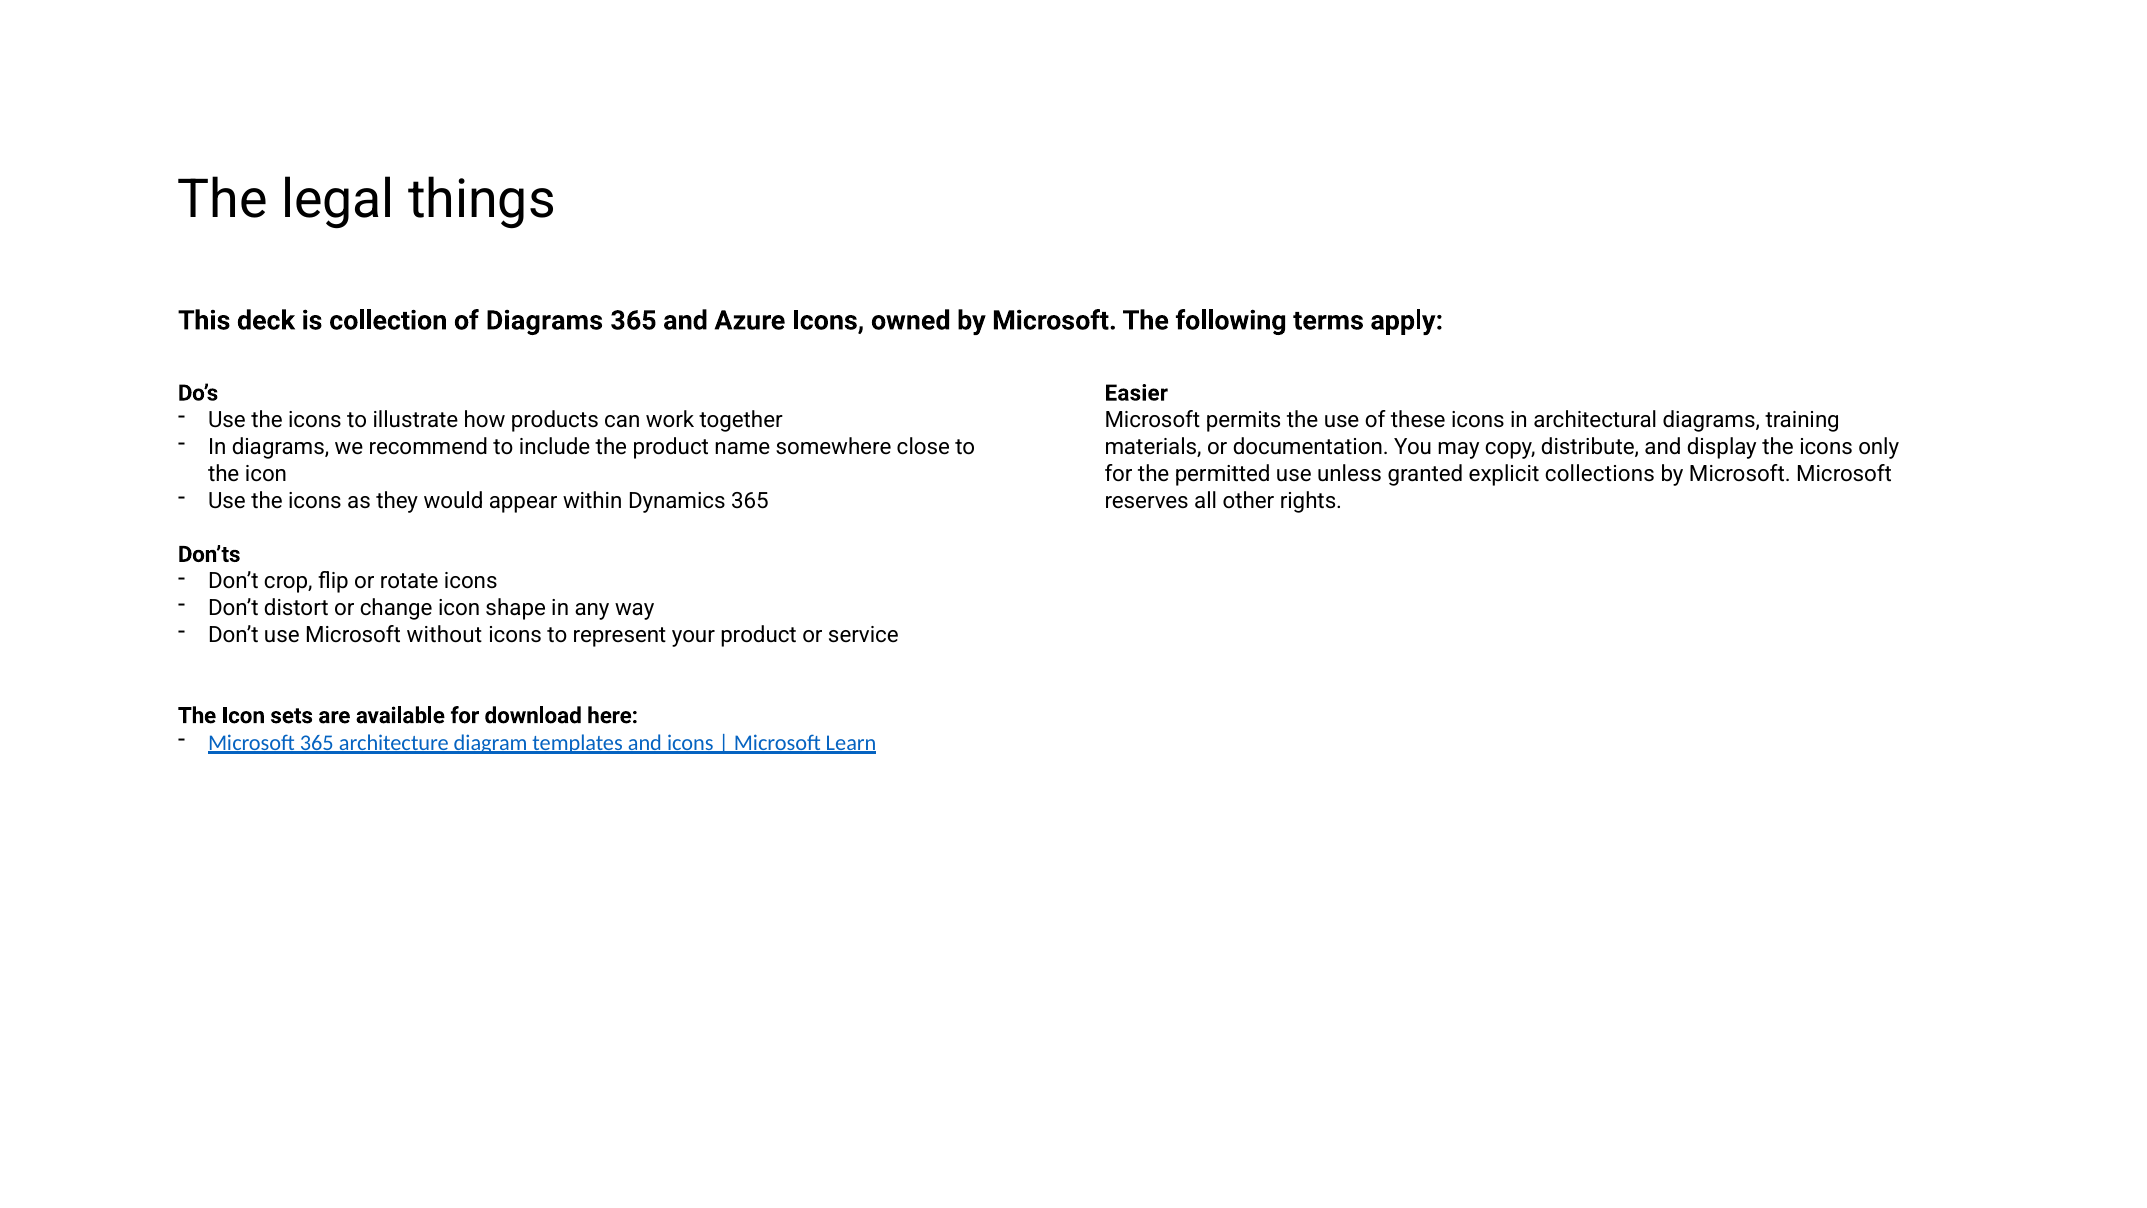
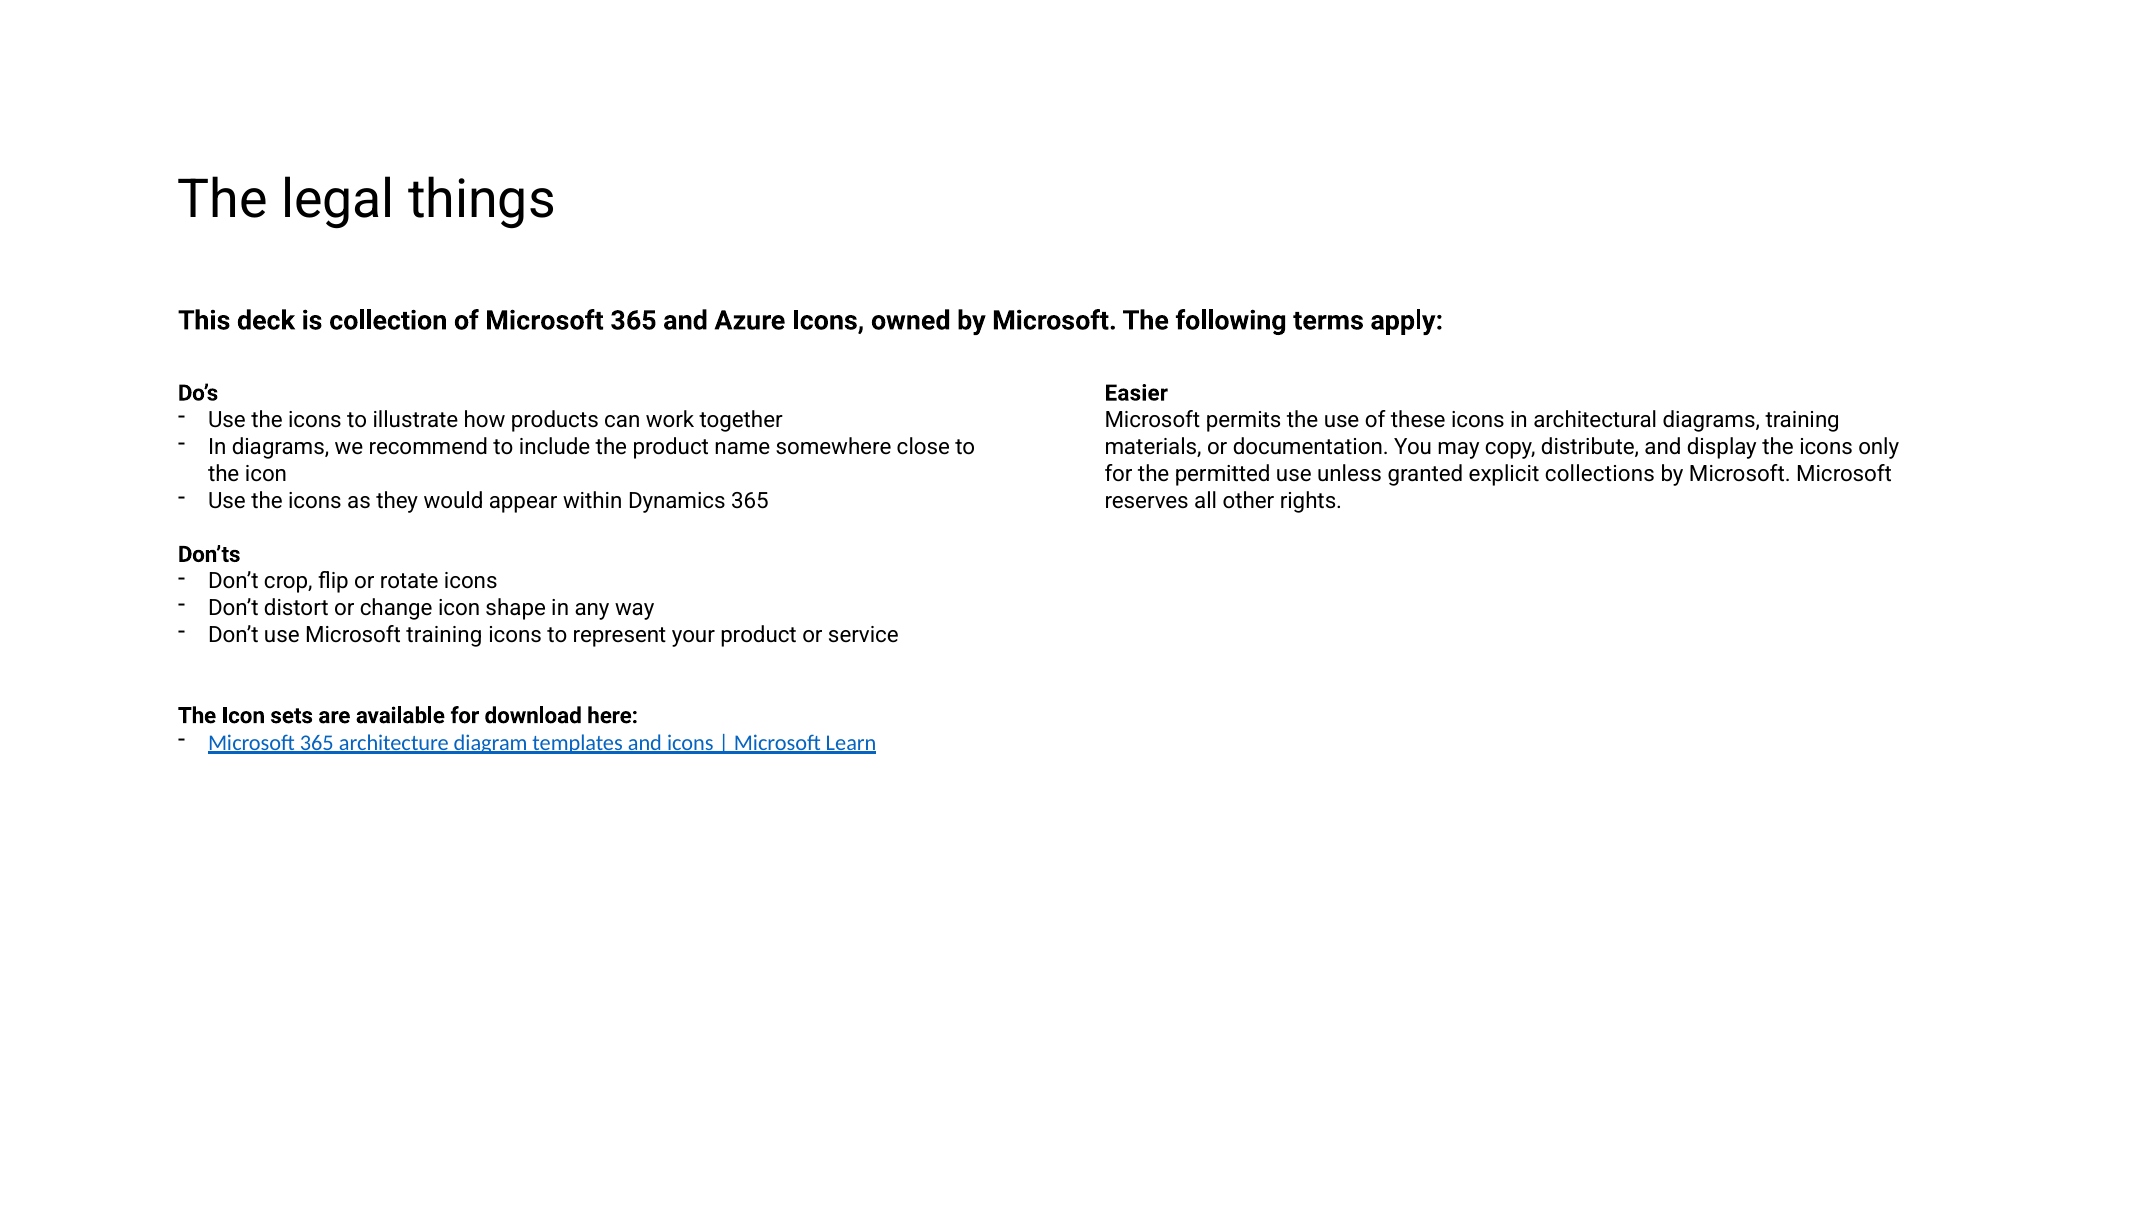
of Diagrams: Diagrams -> Microsoft
Microsoft without: without -> training
